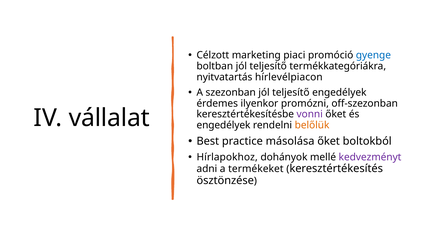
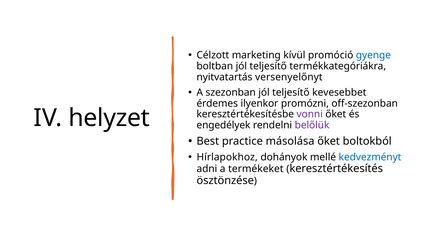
piaci: piaci -> kívül
hírlevélpiacon: hírlevélpiacon -> versenyelőnyt
teljesítő engedélyek: engedélyek -> kevesebbet
vállalat: vállalat -> helyzet
belőlük colour: orange -> purple
kedvezményt colour: purple -> blue
